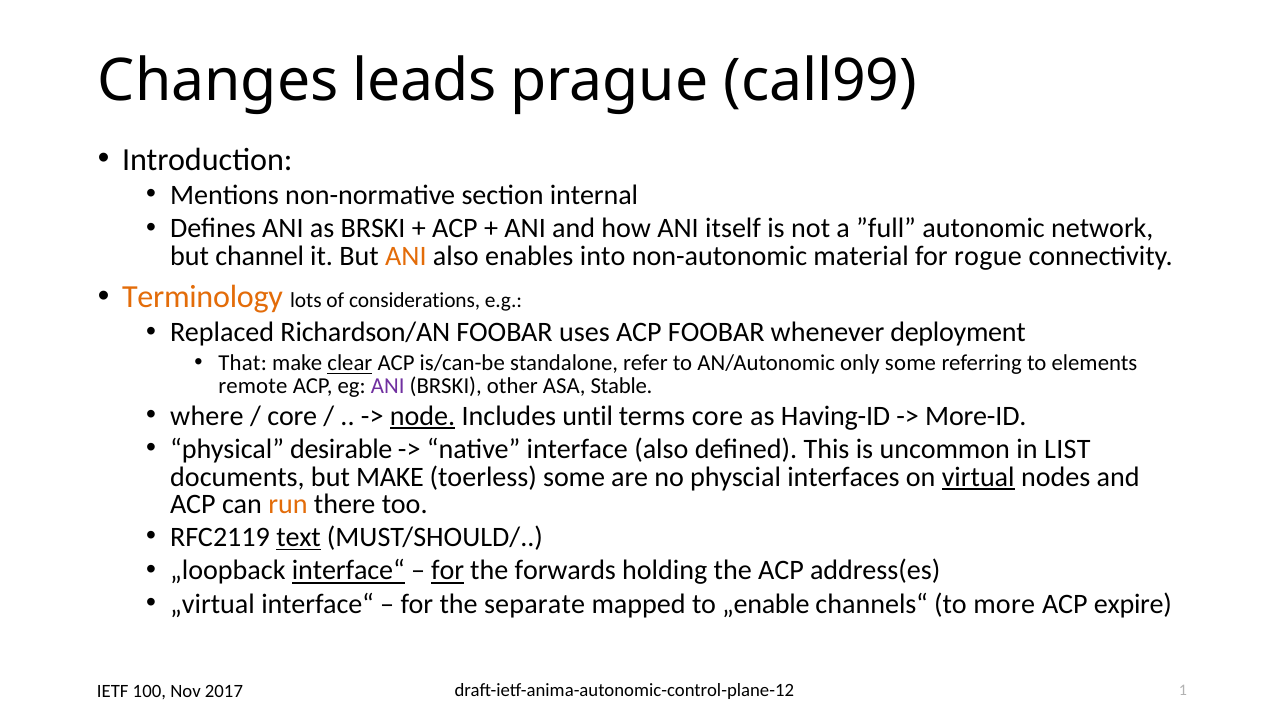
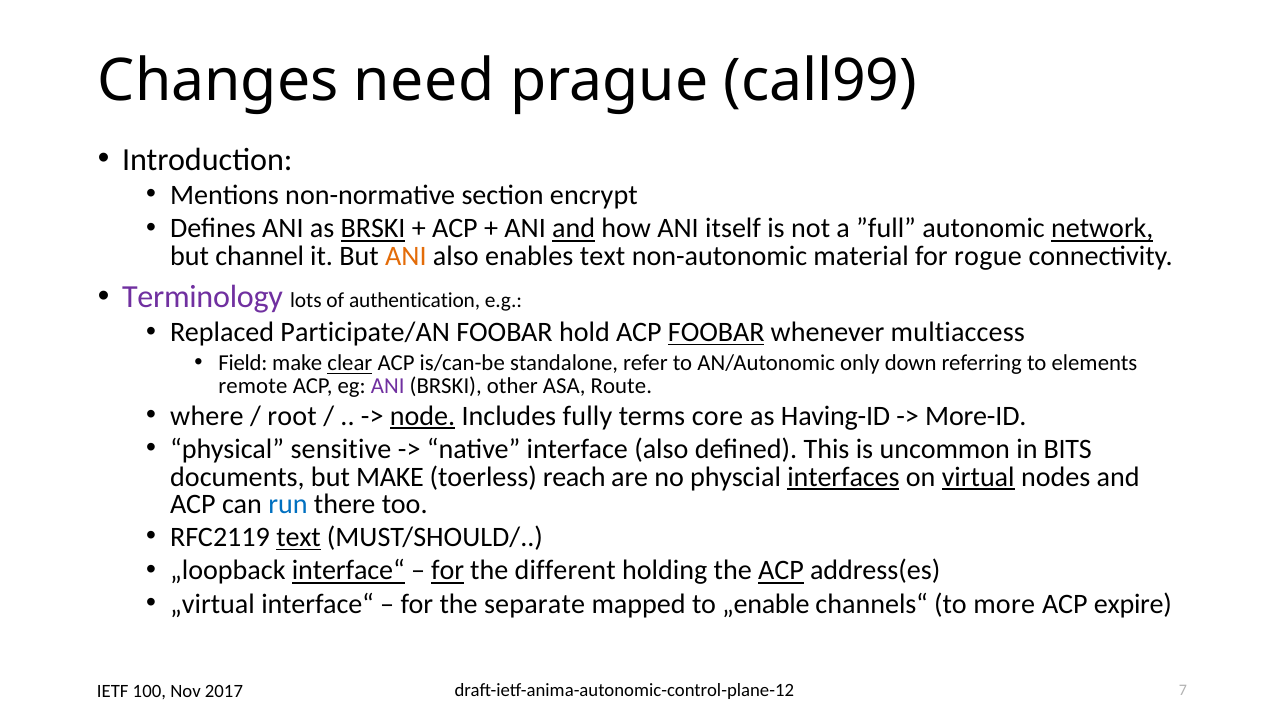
leads: leads -> need
internal: internal -> encrypt
BRSKI at (373, 229) underline: none -> present
and at (574, 229) underline: none -> present
network underline: none -> present
enables into: into -> text
Terminology colour: orange -> purple
considerations: considerations -> authentication
Richardson/AN: Richardson/AN -> Participate/AN
uses: uses -> hold
FOOBAR at (716, 332) underline: none -> present
deployment: deployment -> multiaccess
That: That -> Field
only some: some -> down
Stable: Stable -> Route
core at (292, 416): core -> root
until: until -> fully
desirable: desirable -> sensitive
LIST: LIST -> BITS
toerless some: some -> reach
interfaces underline: none -> present
run colour: orange -> blue
forwards: forwards -> different
ACP at (781, 571) underline: none -> present
1: 1 -> 7
